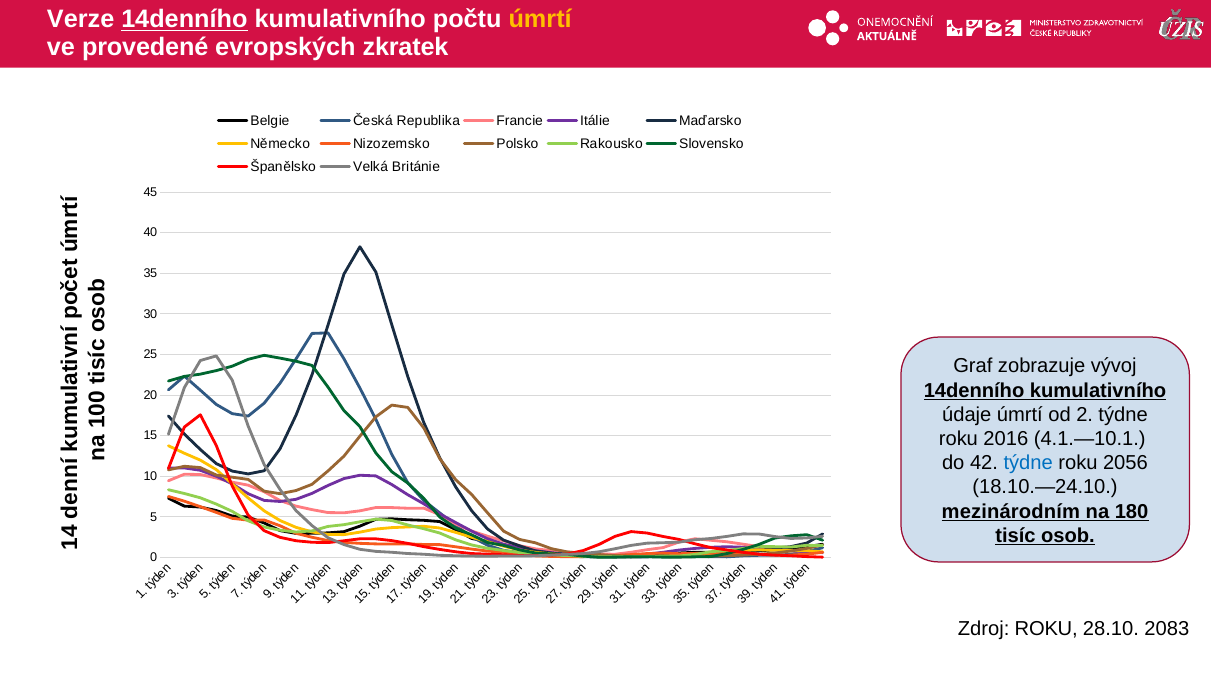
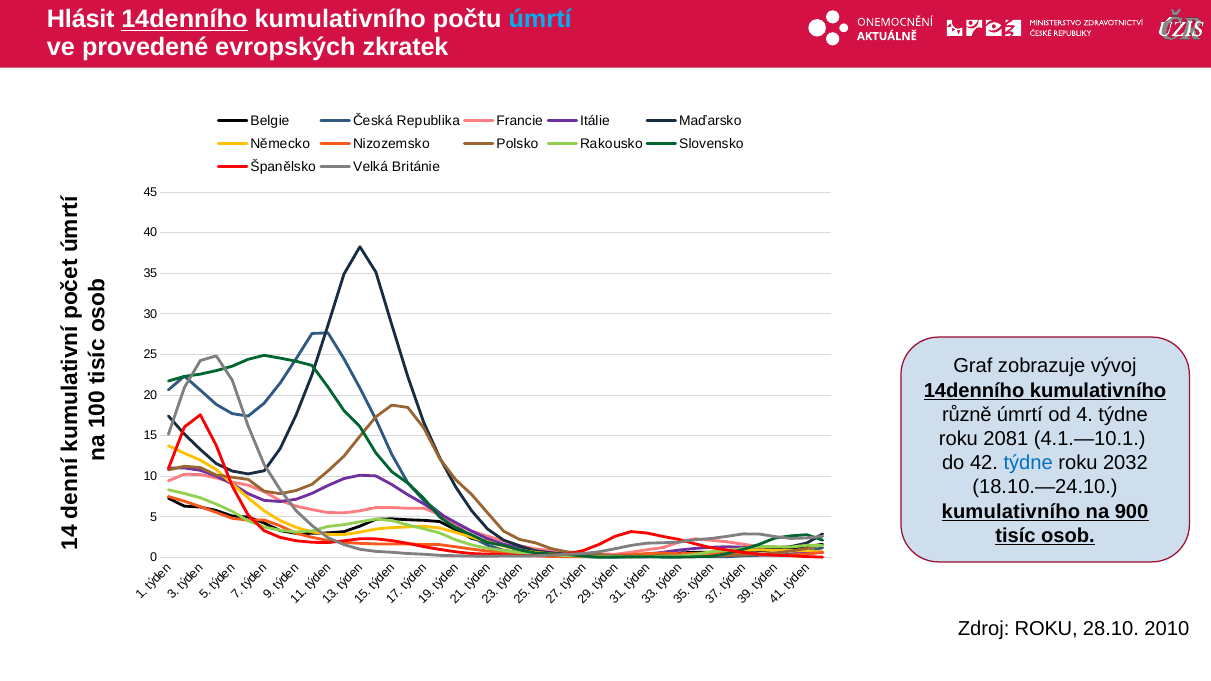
Verze: Verze -> Hlásit
úmrtí at (540, 20) colour: yellow -> light blue
údaje: údaje -> různě
od 2: 2 -> 4
2016: 2016 -> 2081
2056: 2056 -> 2032
mezinárodním at (1011, 512): mezinárodním -> kumulativního
180: 180 -> 900
2083: 2083 -> 2010
